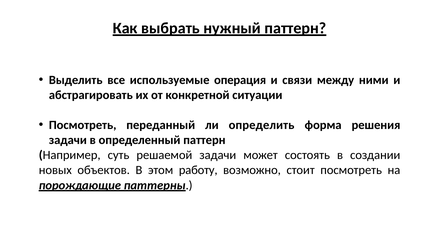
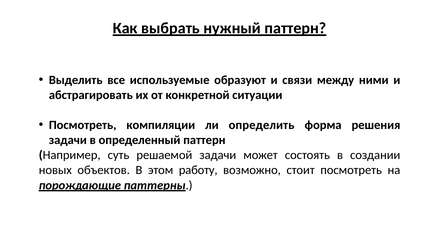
операция: операция -> образуют
переданный: переданный -> компиляции
